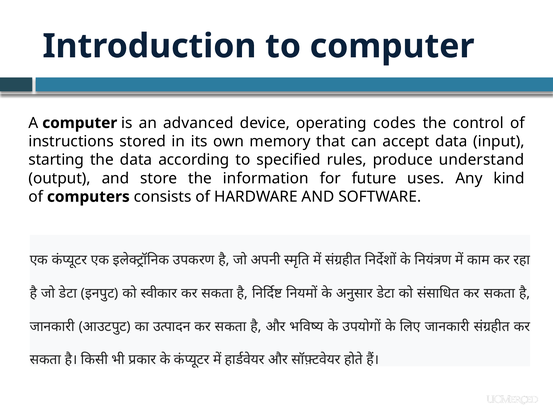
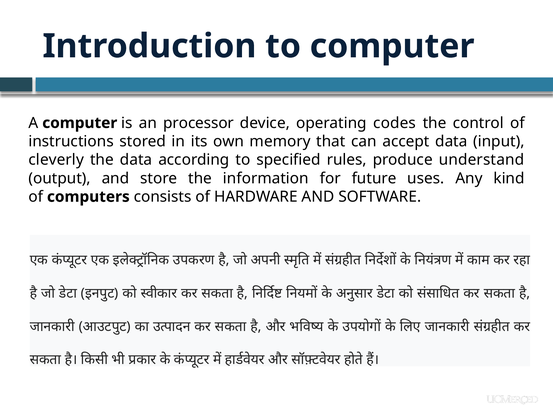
advanced: advanced -> processor
starting: starting -> cleverly
